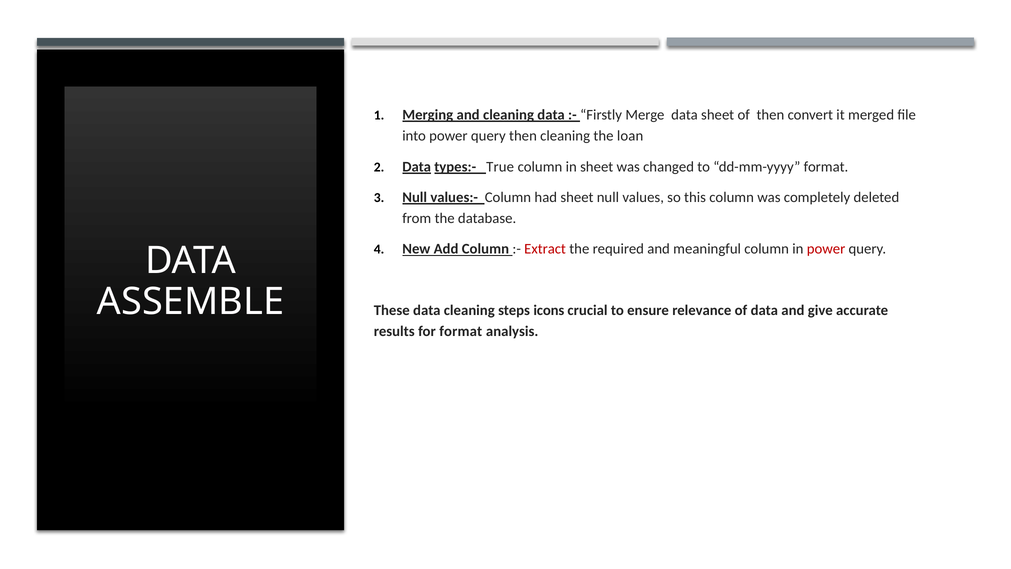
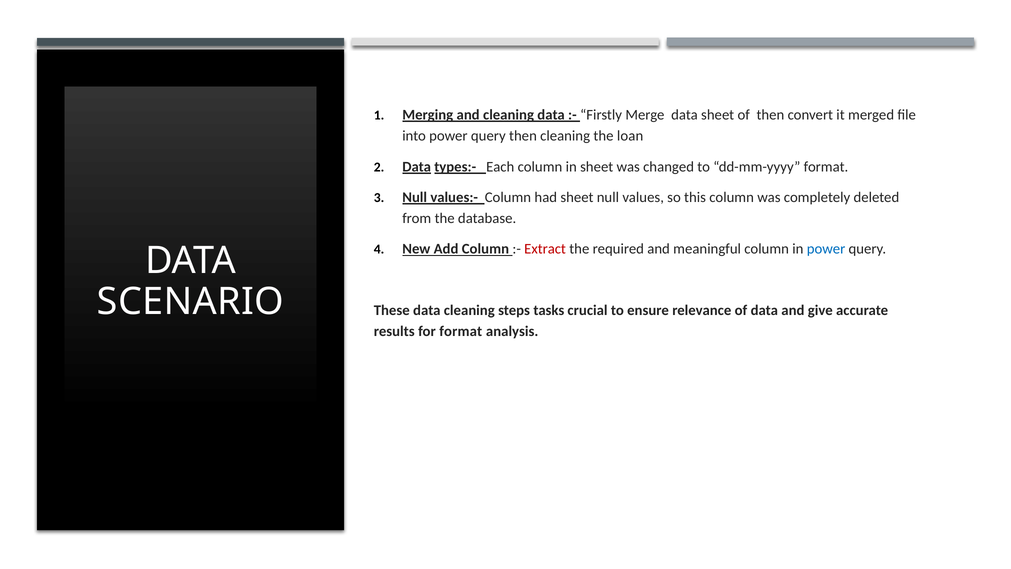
True: True -> Each
power at (826, 249) colour: red -> blue
ASSEMBLE: ASSEMBLE -> SCENARIO
icons: icons -> tasks
